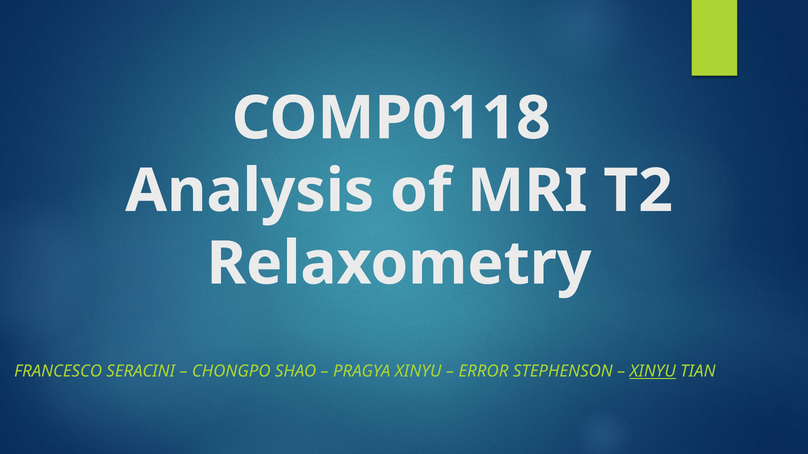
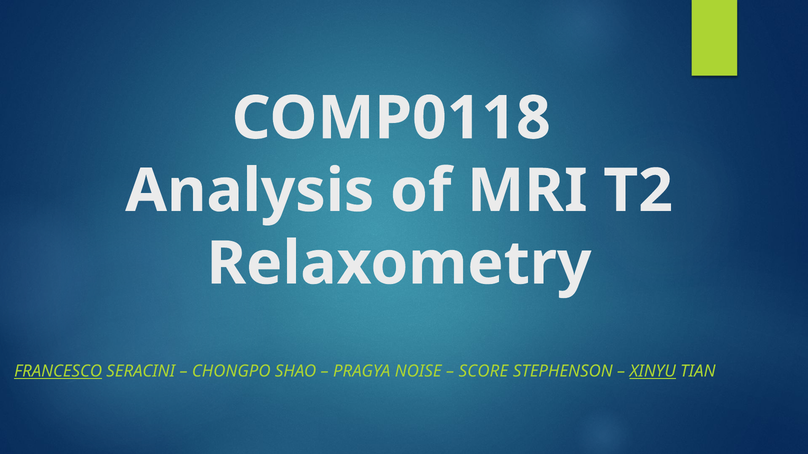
FRANCESCO underline: none -> present
PRAGYA XINYU: XINYU -> NOISE
ERROR: ERROR -> SCORE
